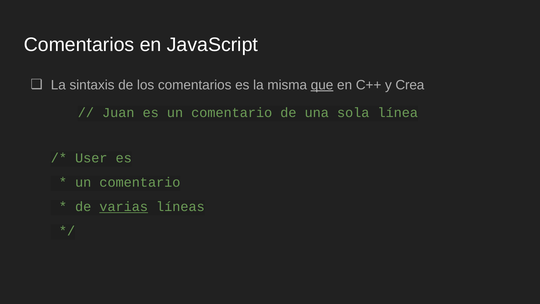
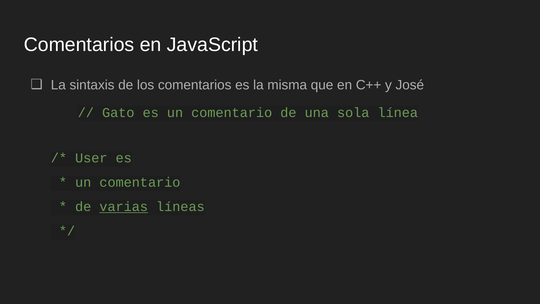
que underline: present -> none
Crea: Crea -> José
Juan: Juan -> Gato
